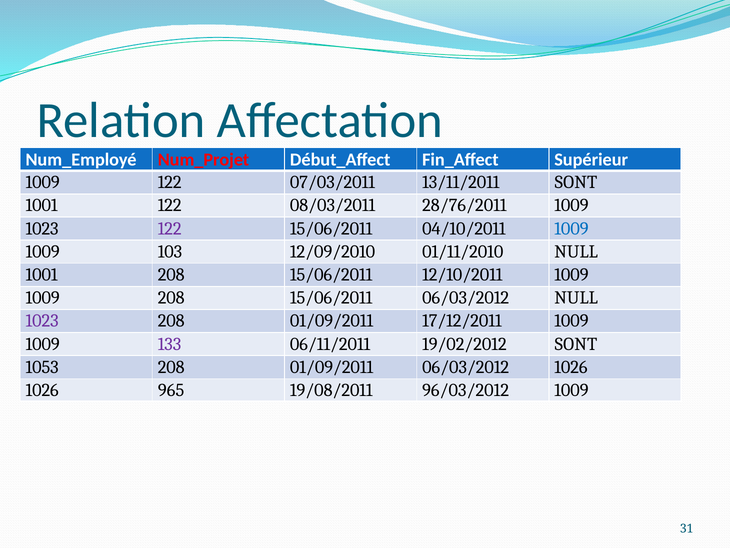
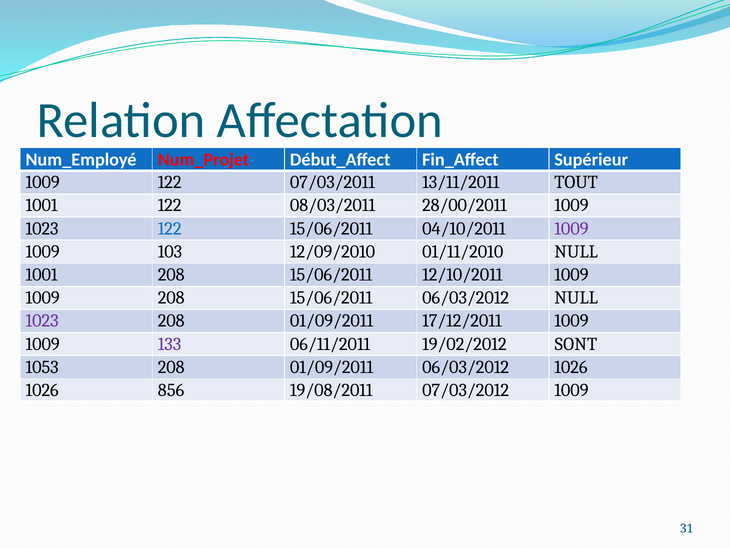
13/11/2011 SONT: SONT -> TOUT
28/76/2011: 28/76/2011 -> 28/00/2011
122 at (170, 228) colour: purple -> blue
1009 at (571, 228) colour: blue -> purple
965: 965 -> 856
96/03/2012: 96/03/2012 -> 07/03/2012
